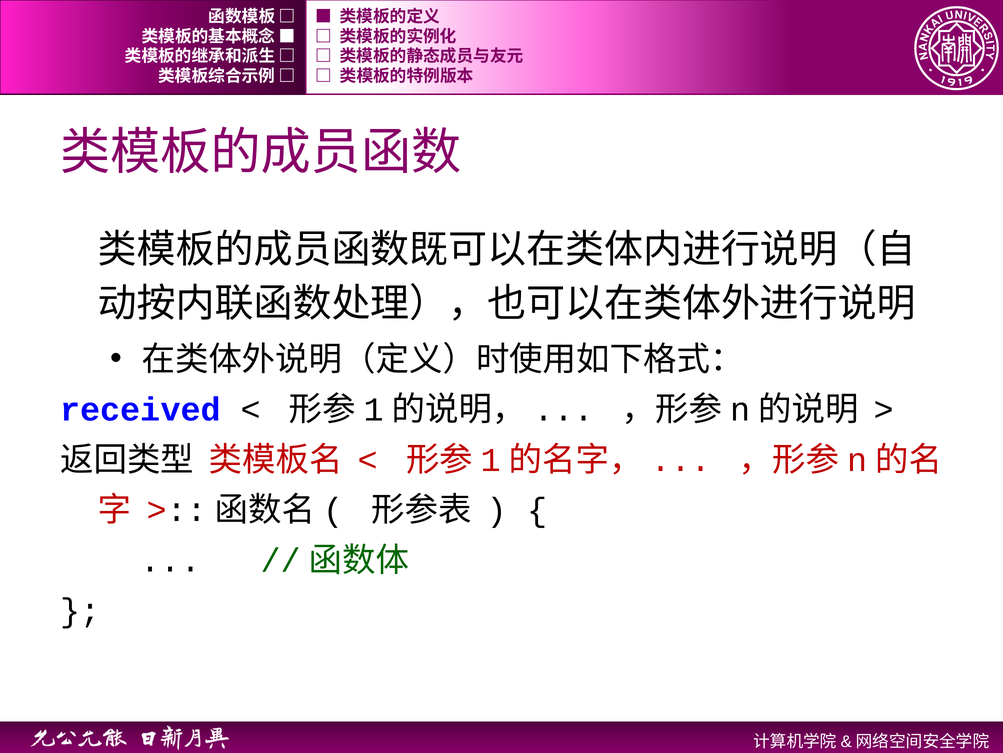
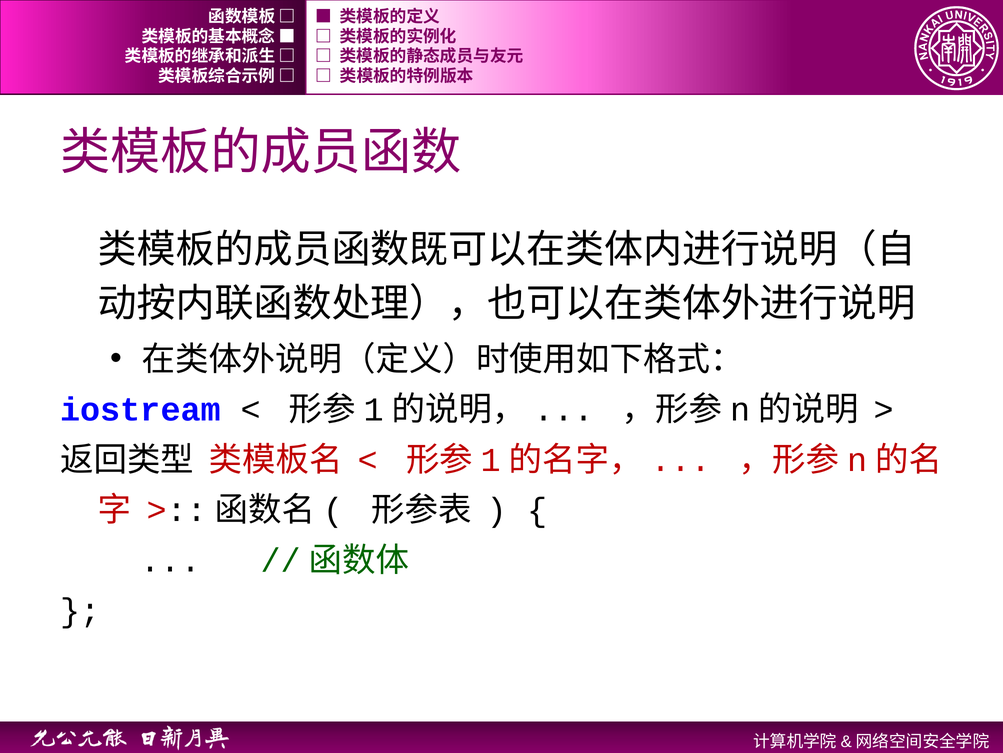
received: received -> iostream
